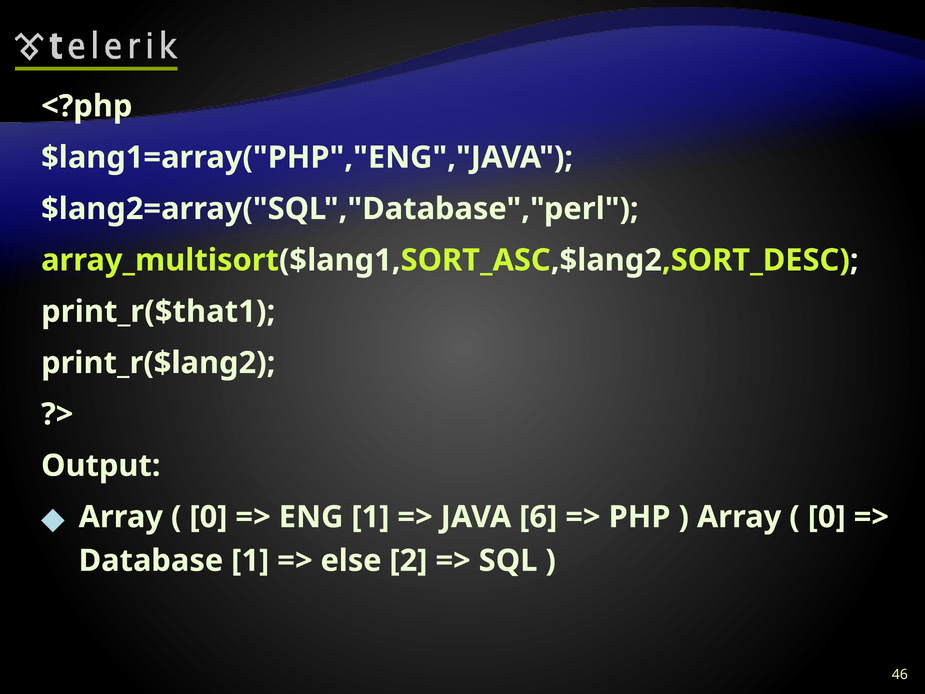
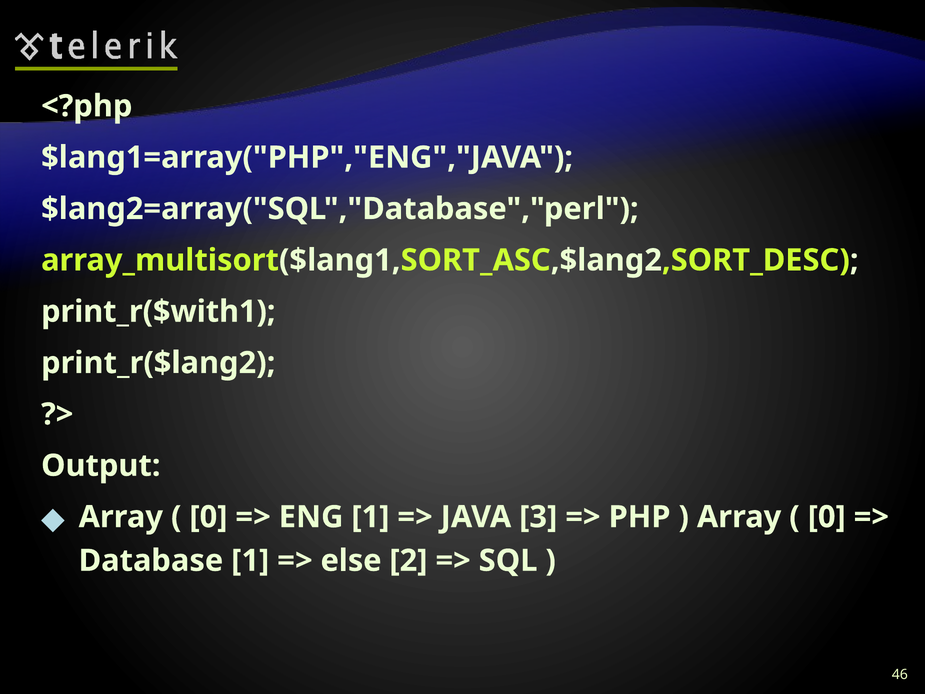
print_r($that1: print_r($that1 -> print_r($with1
6: 6 -> 3
